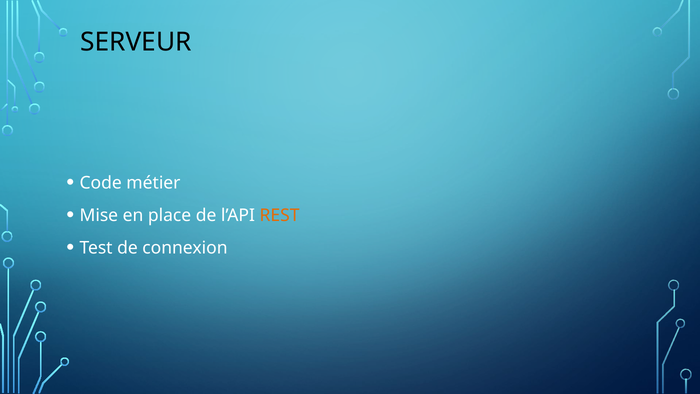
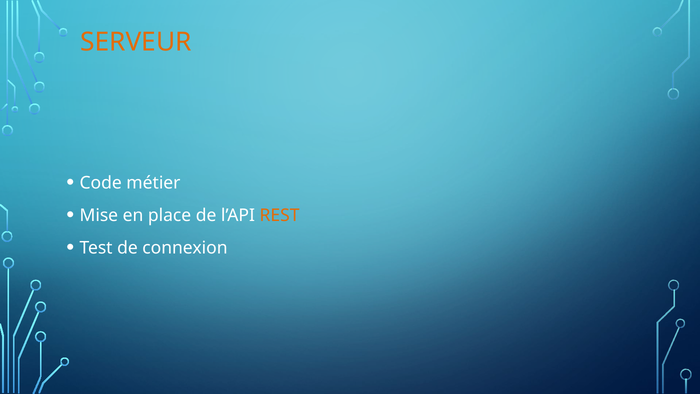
SERVEUR colour: black -> orange
